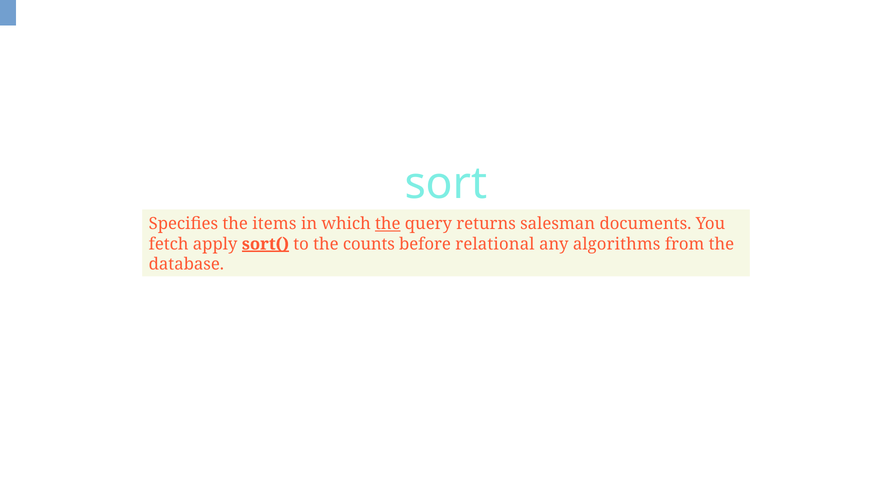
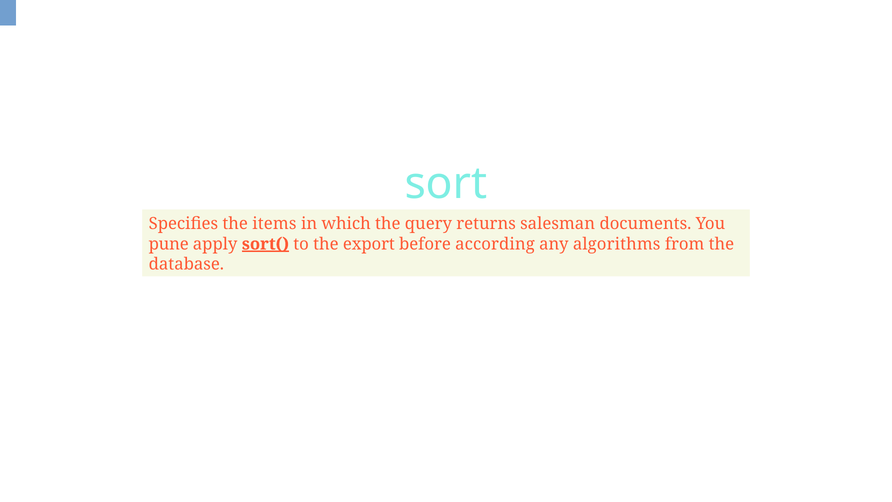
the at (388, 224) underline: present -> none
fetch: fetch -> pune
counts: counts -> export
relational: relational -> according
